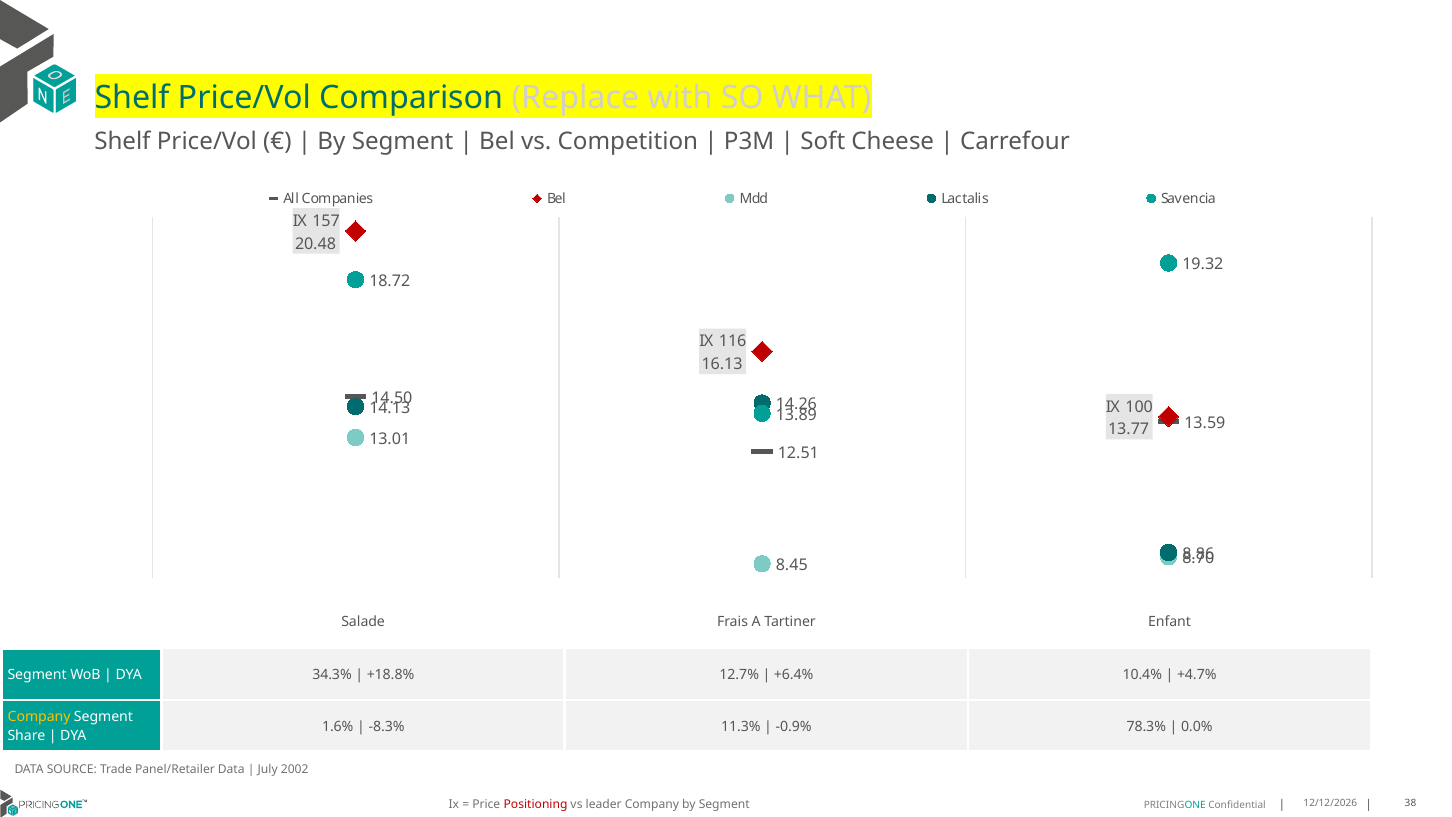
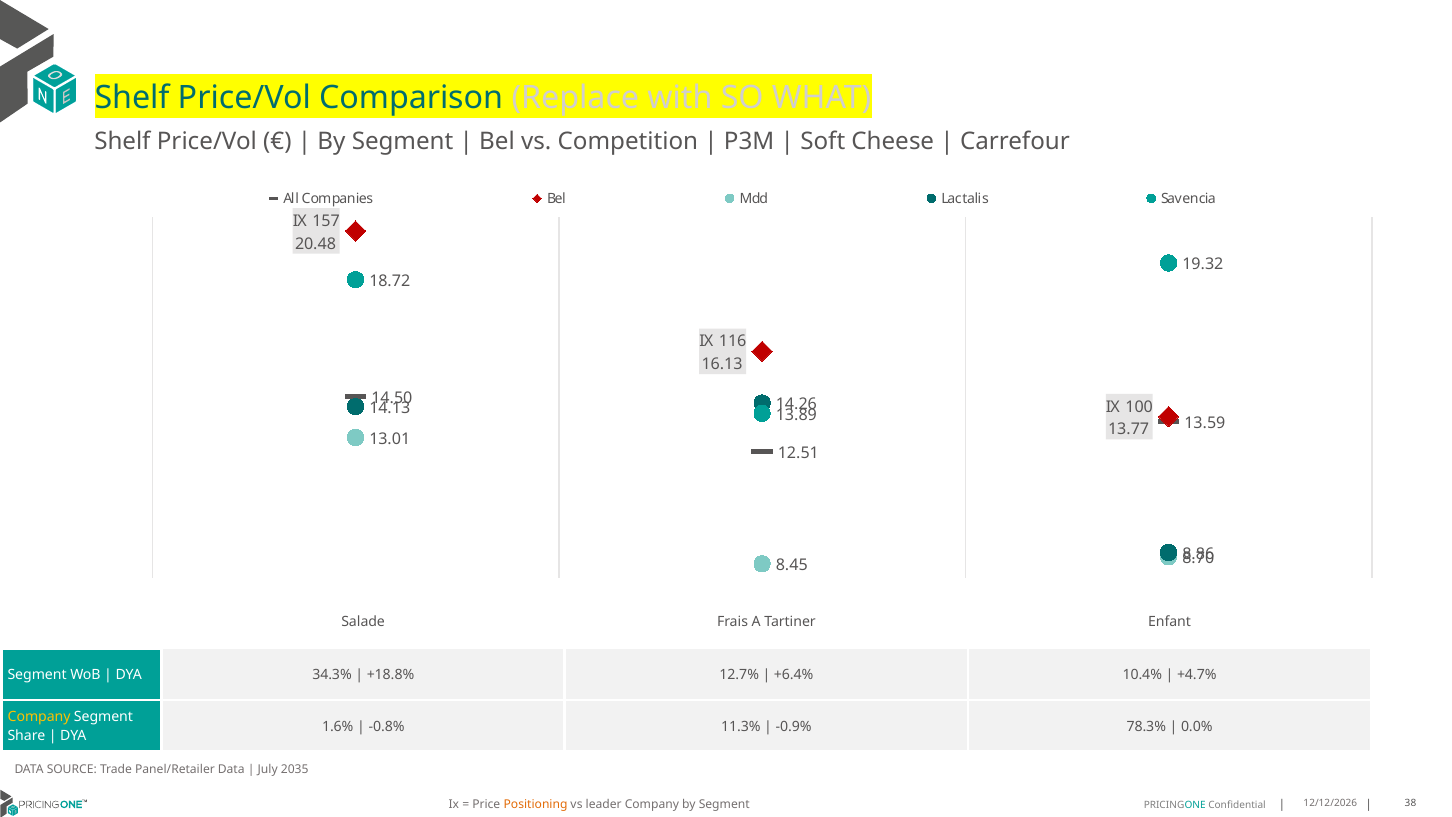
-8.3%: -8.3% -> -0.8%
2002: 2002 -> 2035
Positioning colour: red -> orange
